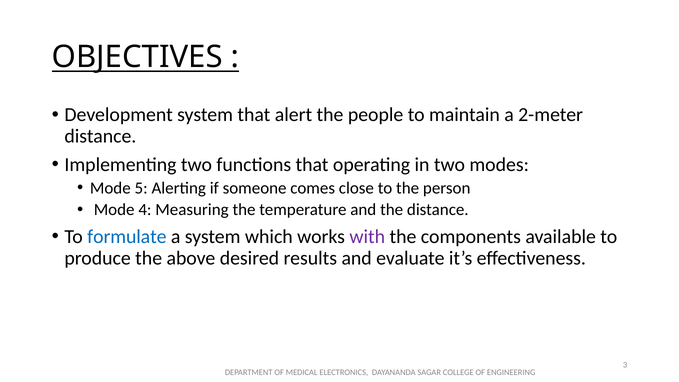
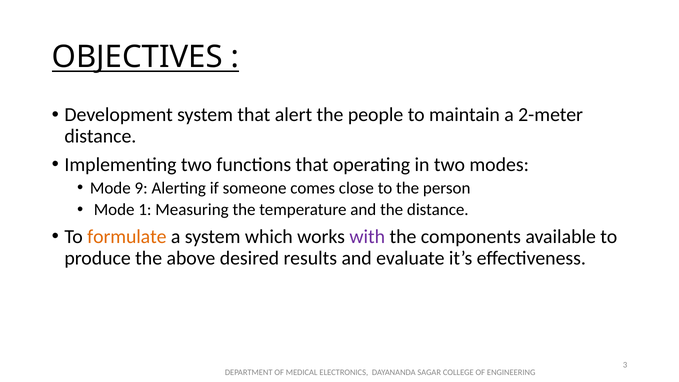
5: 5 -> 9
4: 4 -> 1
formulate colour: blue -> orange
